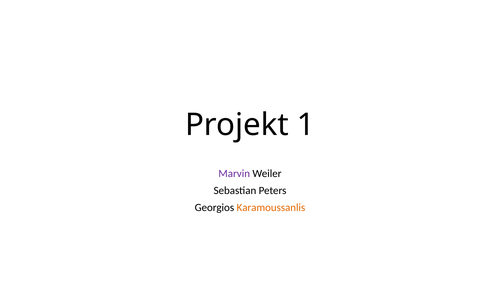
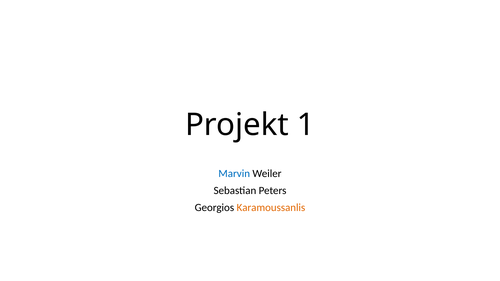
Marvin colour: purple -> blue
